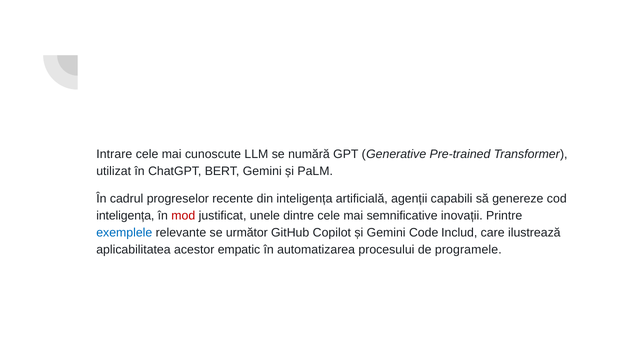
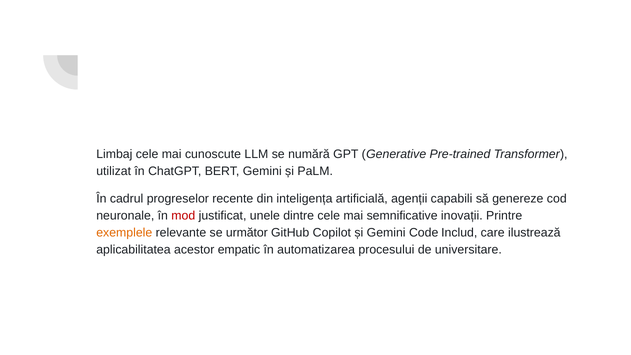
Intrare: Intrare -> Limbaj
inteligența at (125, 216): inteligența -> neuronale
exemplele colour: blue -> orange
programele: programele -> universitare
